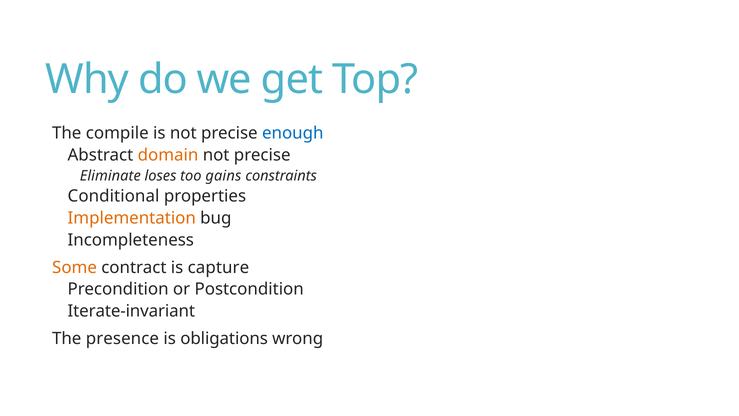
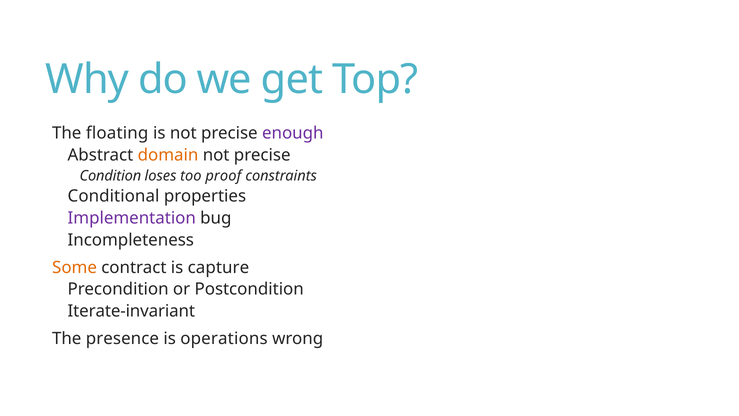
compile: compile -> floating
enough colour: blue -> purple
Eliminate: Eliminate -> Condition
gains: gains -> proof
Implementation colour: orange -> purple
obligations: obligations -> operations
